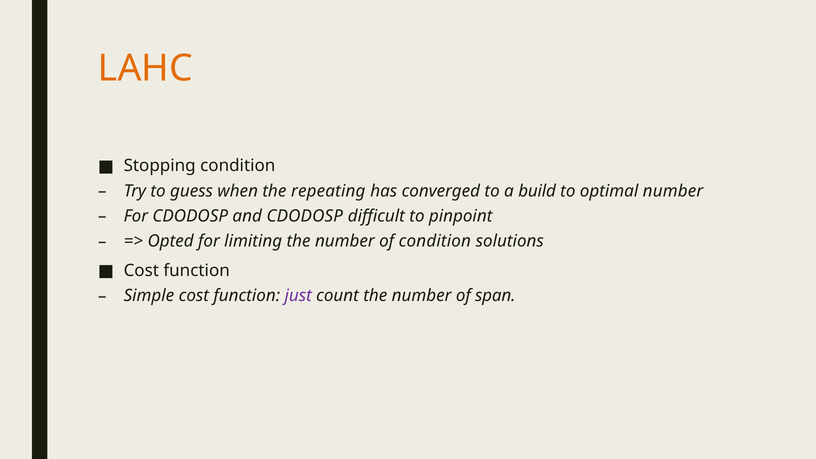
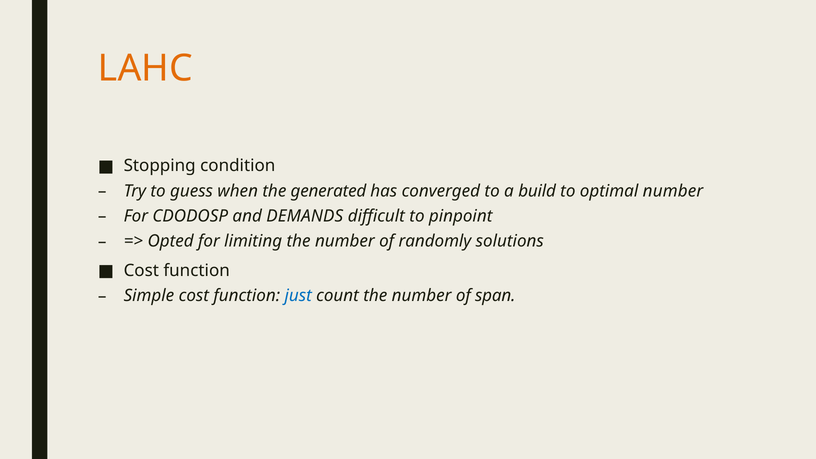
repeating: repeating -> generated
and CDODOSP: CDODOSP -> DEMANDS
of condition: condition -> randomly
just colour: purple -> blue
